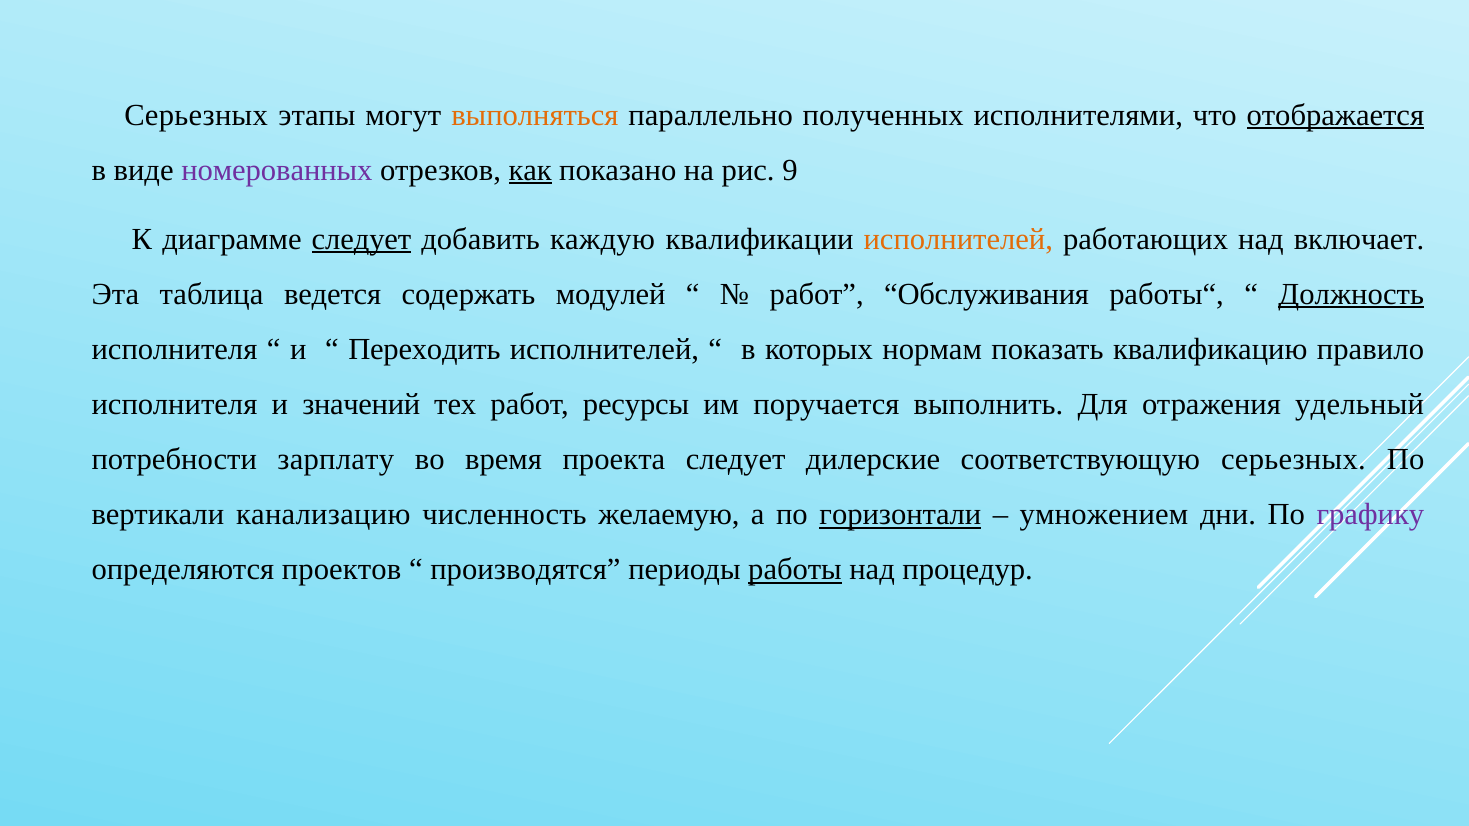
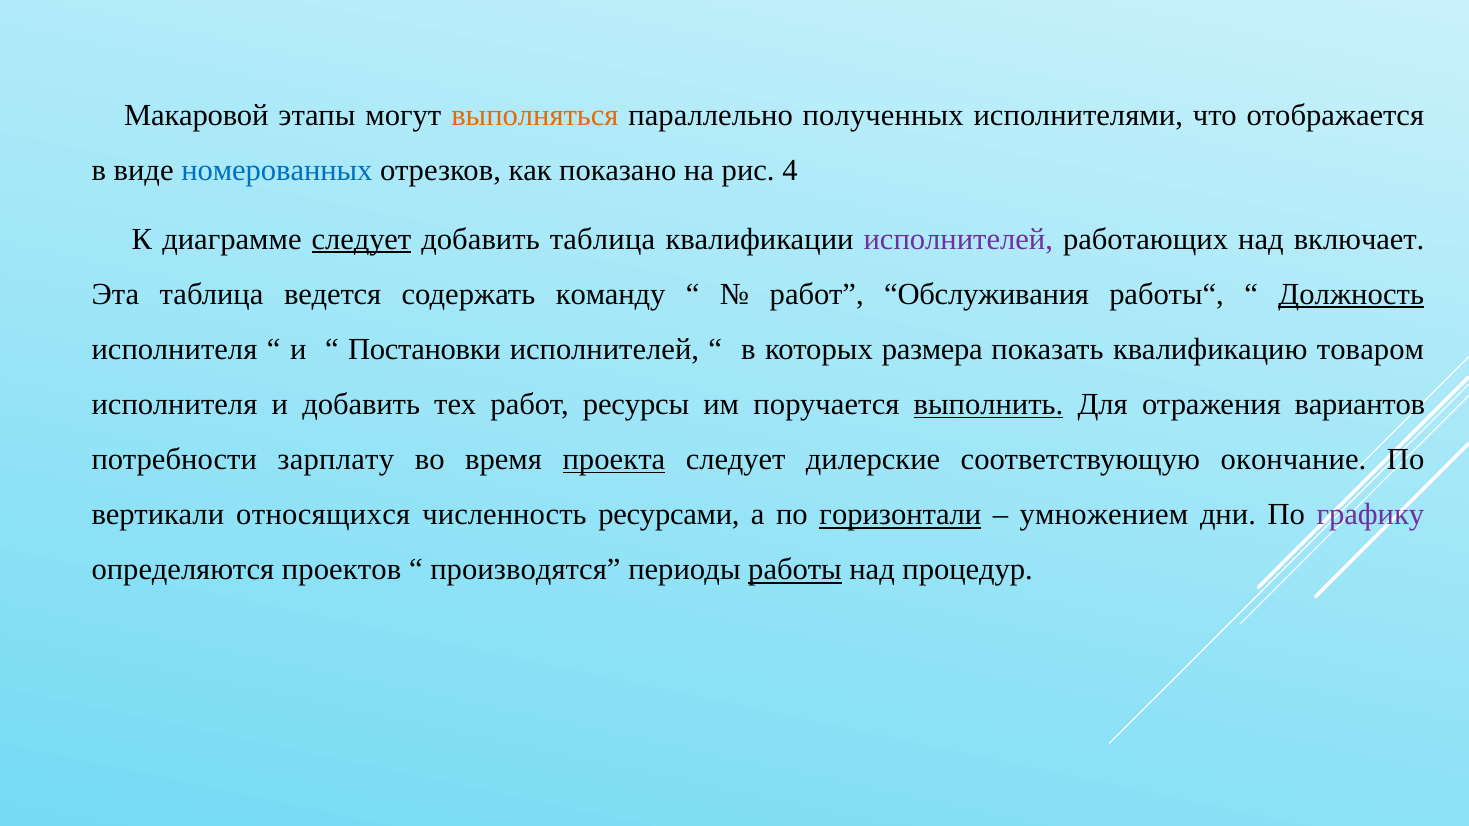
Серьезных at (196, 115): Серьезных -> Макаровой
отображается underline: present -> none
номерованных colour: purple -> blue
как underline: present -> none
9: 9 -> 4
добавить каждую: каждую -> таблица
исполнителей at (958, 239) colour: orange -> purple
модулей: модулей -> команду
Переходить: Переходить -> Постановки
нормам: нормам -> размера
правило: правило -> товаром
и значений: значений -> добавить
выполнить underline: none -> present
удельный: удельный -> вариантов
проекта underline: none -> present
соответствующую серьезных: серьезных -> окончание
канализацию: канализацию -> относящихся
желаемую: желаемую -> ресурсами
